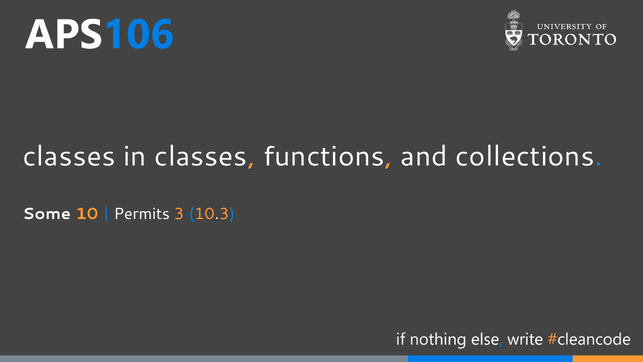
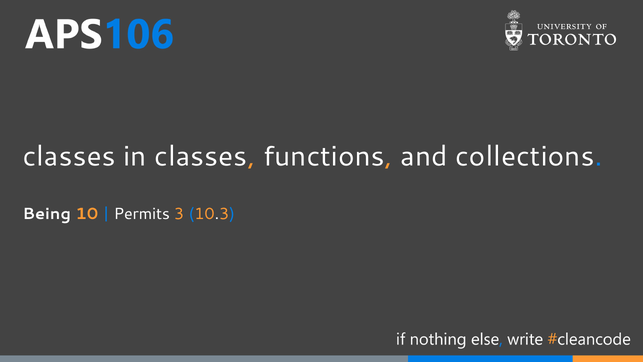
Some: Some -> Being
